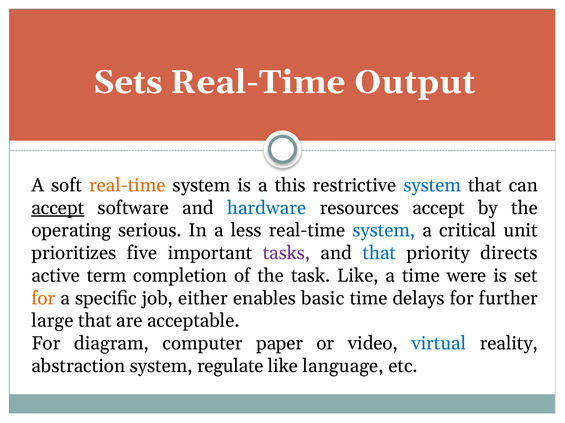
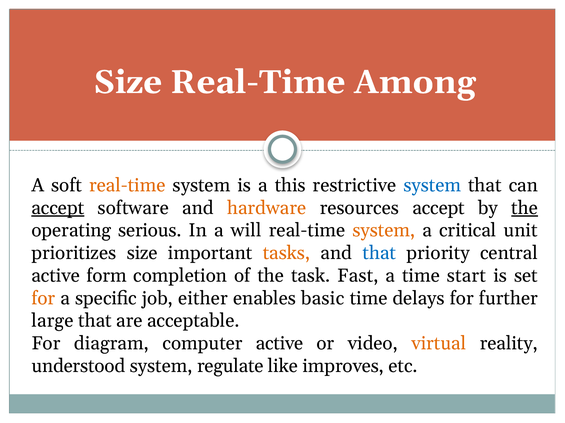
Sets at (128, 82): Sets -> Size
Output: Output -> Among
hardware colour: blue -> orange
the at (525, 208) underline: none -> present
less: less -> will
system at (384, 231) colour: blue -> orange
prioritizes five: five -> size
tasks colour: purple -> orange
directs: directs -> central
term: term -> form
task Like: Like -> Fast
were: were -> start
computer paper: paper -> active
virtual colour: blue -> orange
abstraction: abstraction -> understood
language: language -> improves
